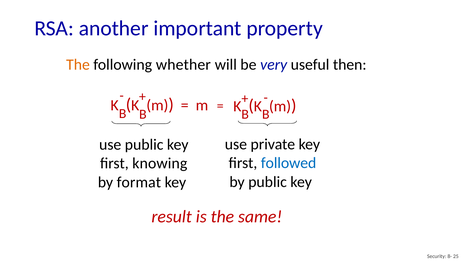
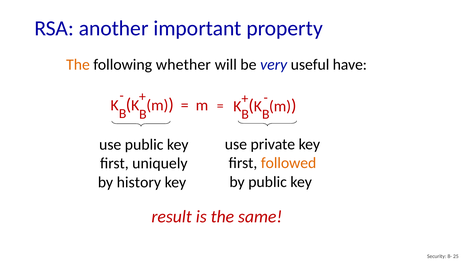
then: then -> have
followed colour: blue -> orange
knowing: knowing -> uniquely
format: format -> history
